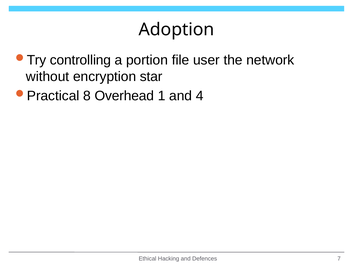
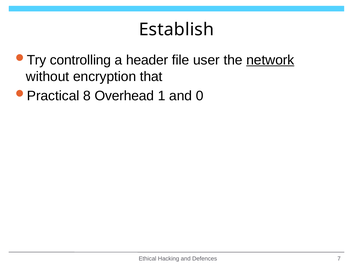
Adoption: Adoption -> Establish
portion: portion -> header
network underline: none -> present
star: star -> that
4: 4 -> 0
